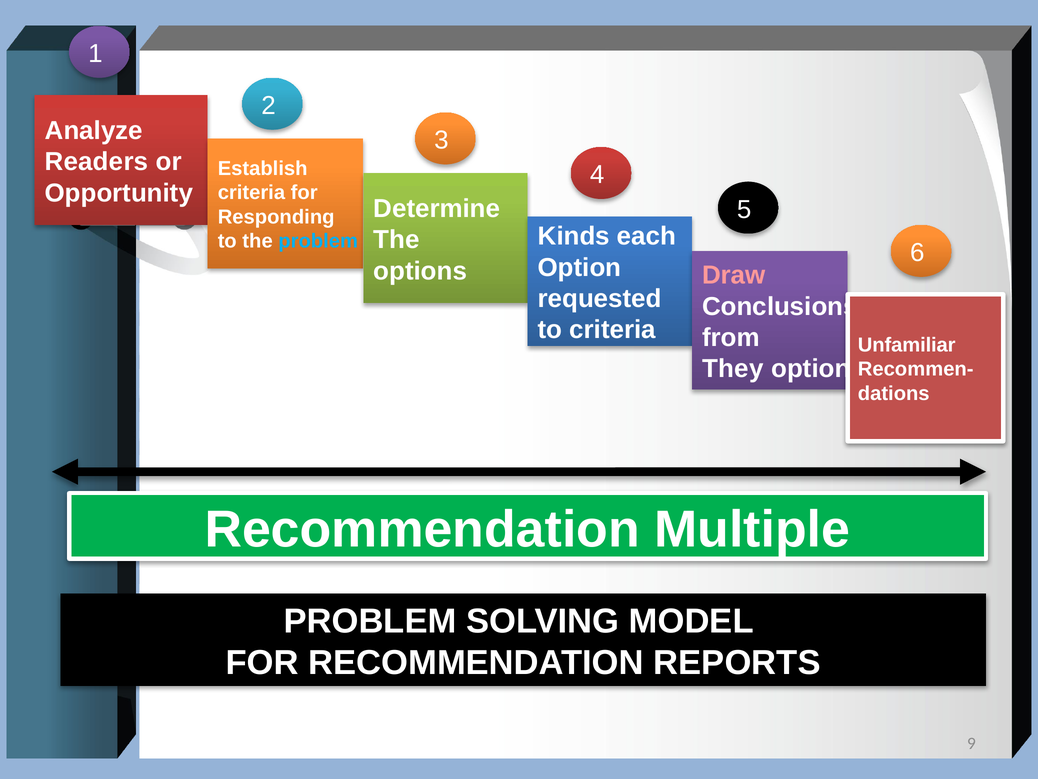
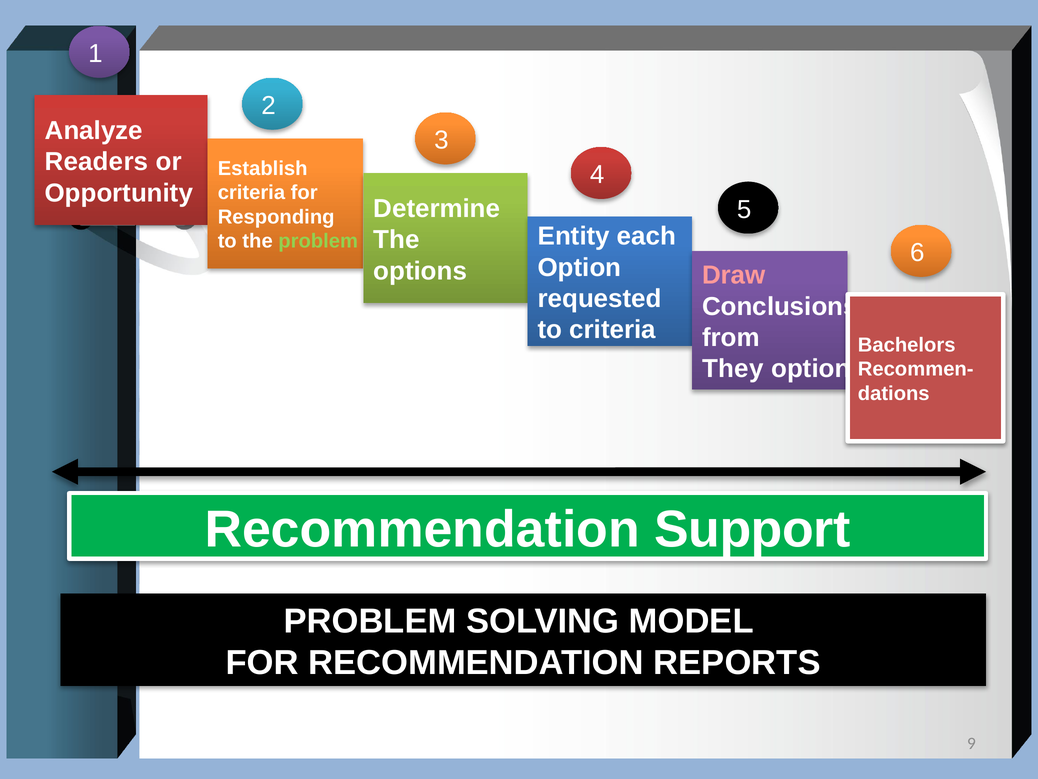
Kinds: Kinds -> Entity
problem at (318, 241) colour: light blue -> light green
Unfamiliar: Unfamiliar -> Bachelors
Multiple: Multiple -> Support
